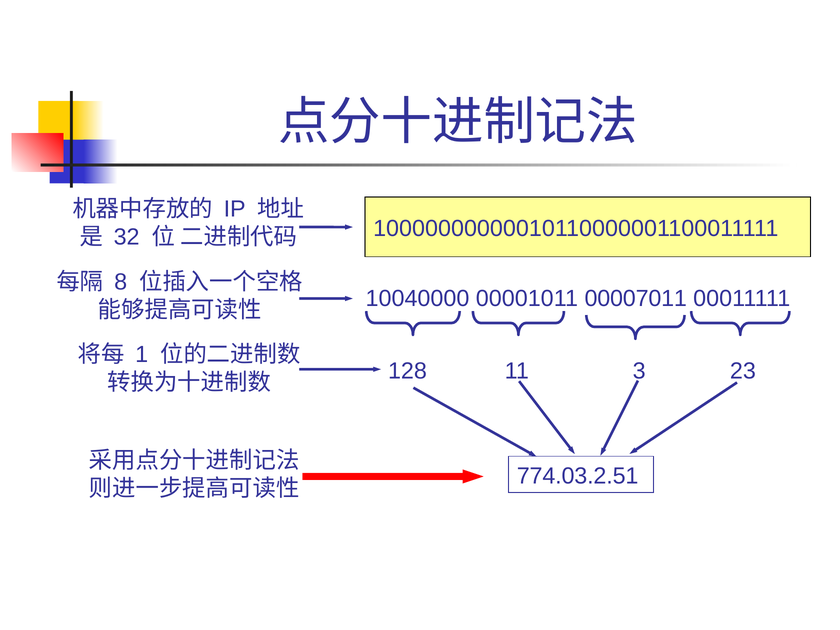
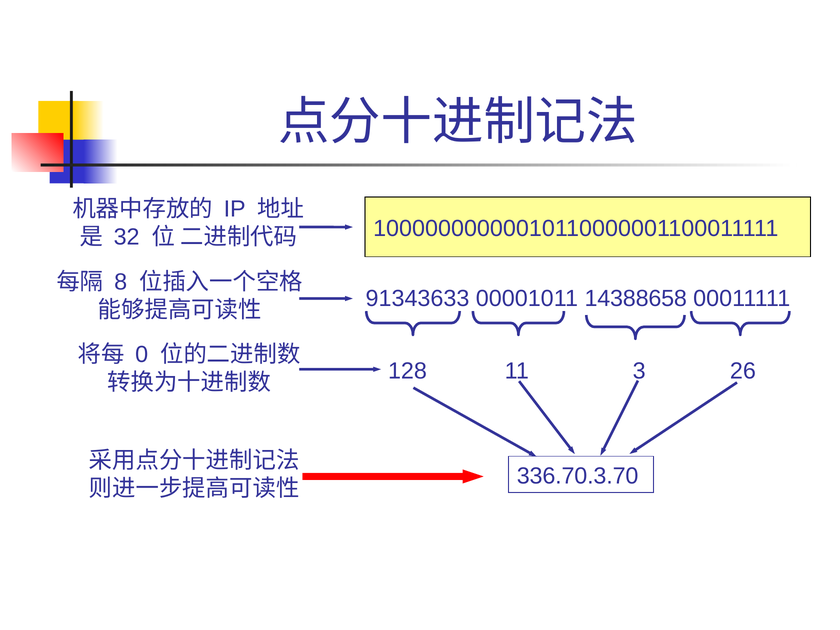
10040000: 10040000 -> 91343633
00007011: 00007011 -> 14388658
1: 1 -> 0
23: 23 -> 26
774.03.2.51: 774.03.2.51 -> 336.70.3.70
